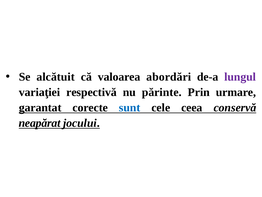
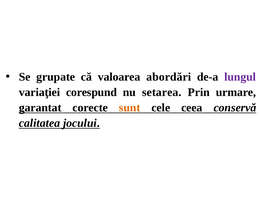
alcătuit: alcătuit -> grupate
respectivă: respectivă -> corespund
părinte: părinte -> setarea
sunt colour: blue -> orange
neapărat: neapărat -> calitatea
